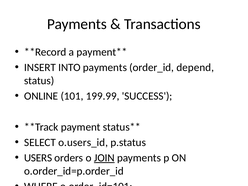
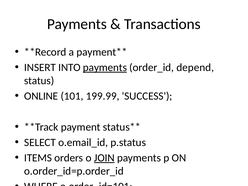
payments at (105, 67) underline: none -> present
o.users_id: o.users_id -> o.email_id
USERS: USERS -> ITEMS
